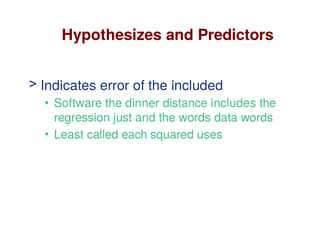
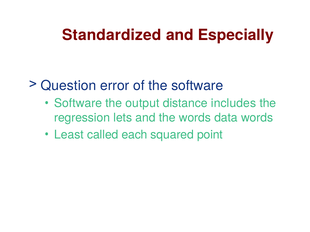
Hypothesizes: Hypothesizes -> Standardized
Predictors: Predictors -> Especially
Indicates: Indicates -> Question
the included: included -> software
dinner: dinner -> output
just: just -> lets
uses: uses -> point
